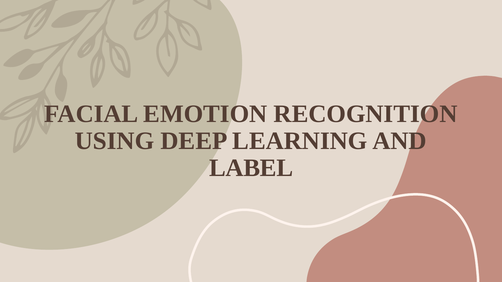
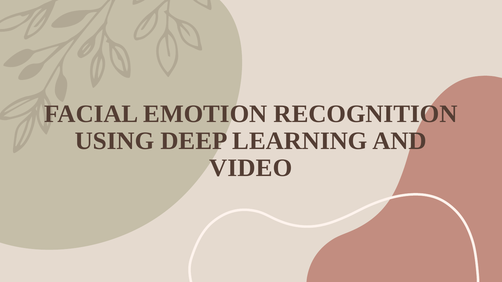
LABEL: LABEL -> VIDEO
